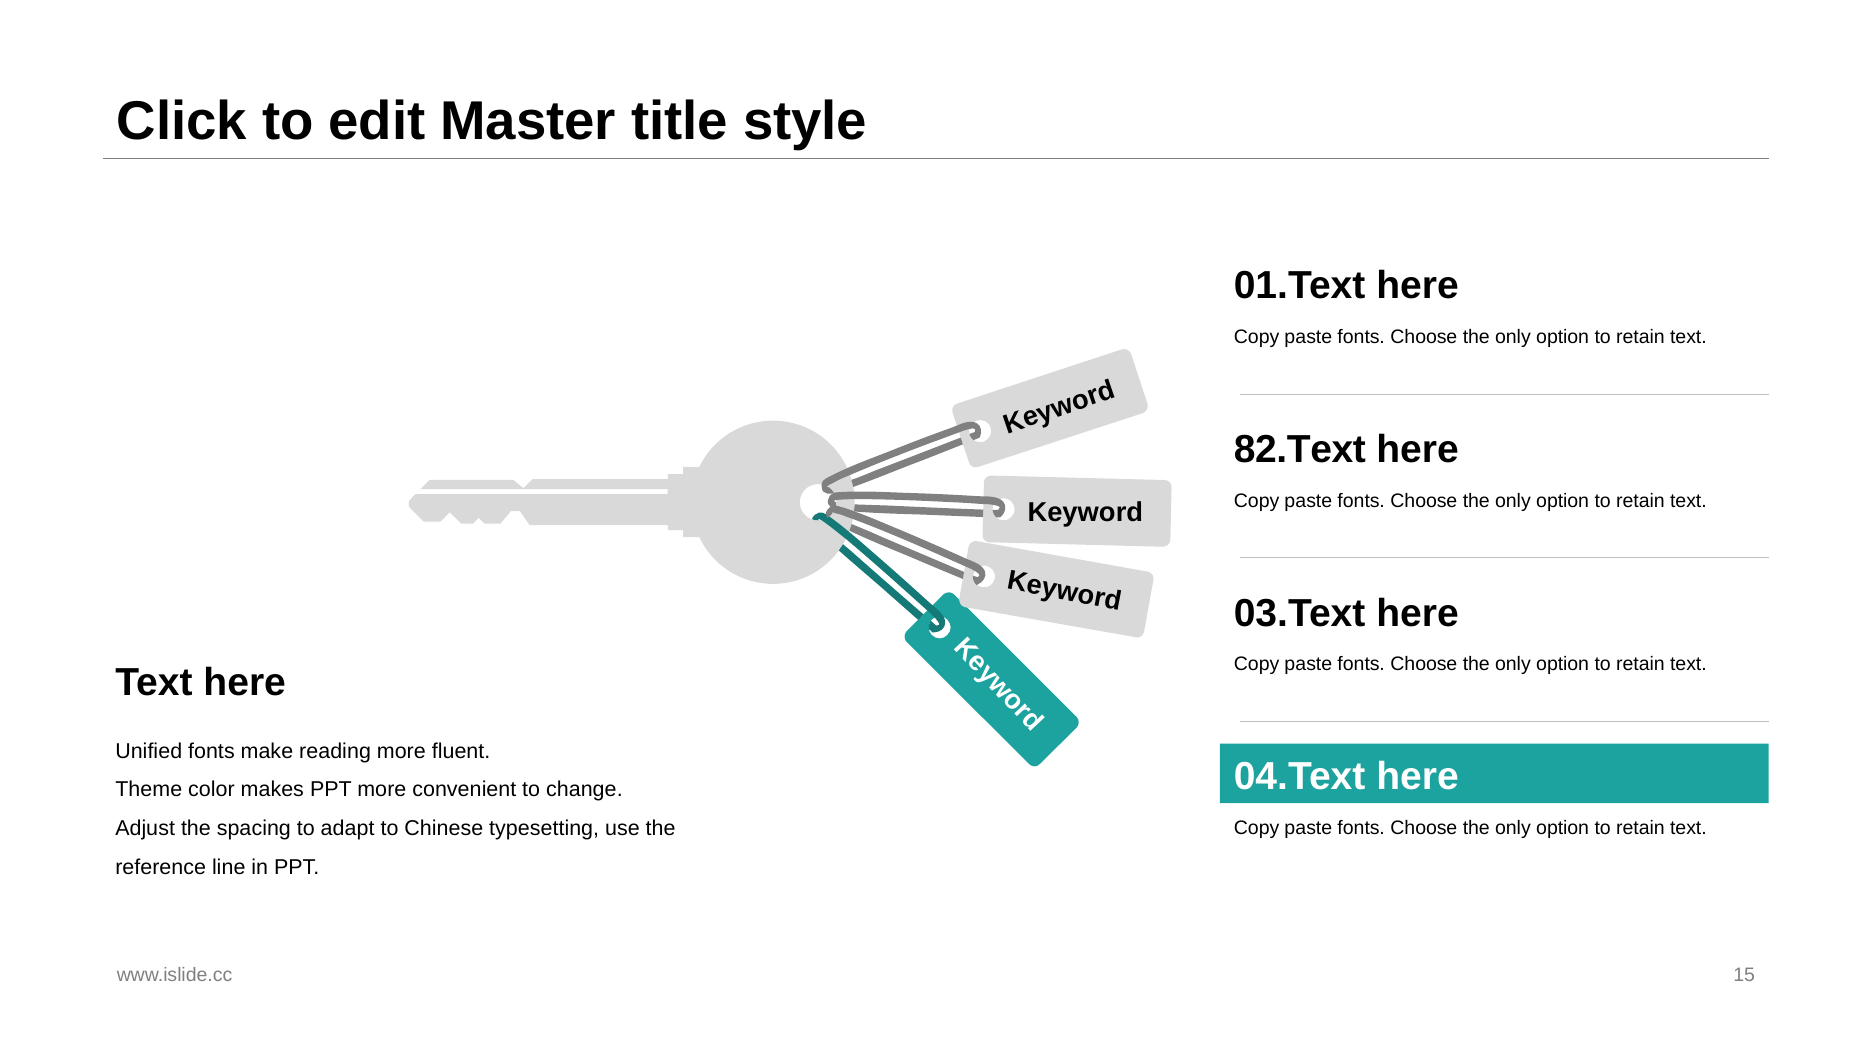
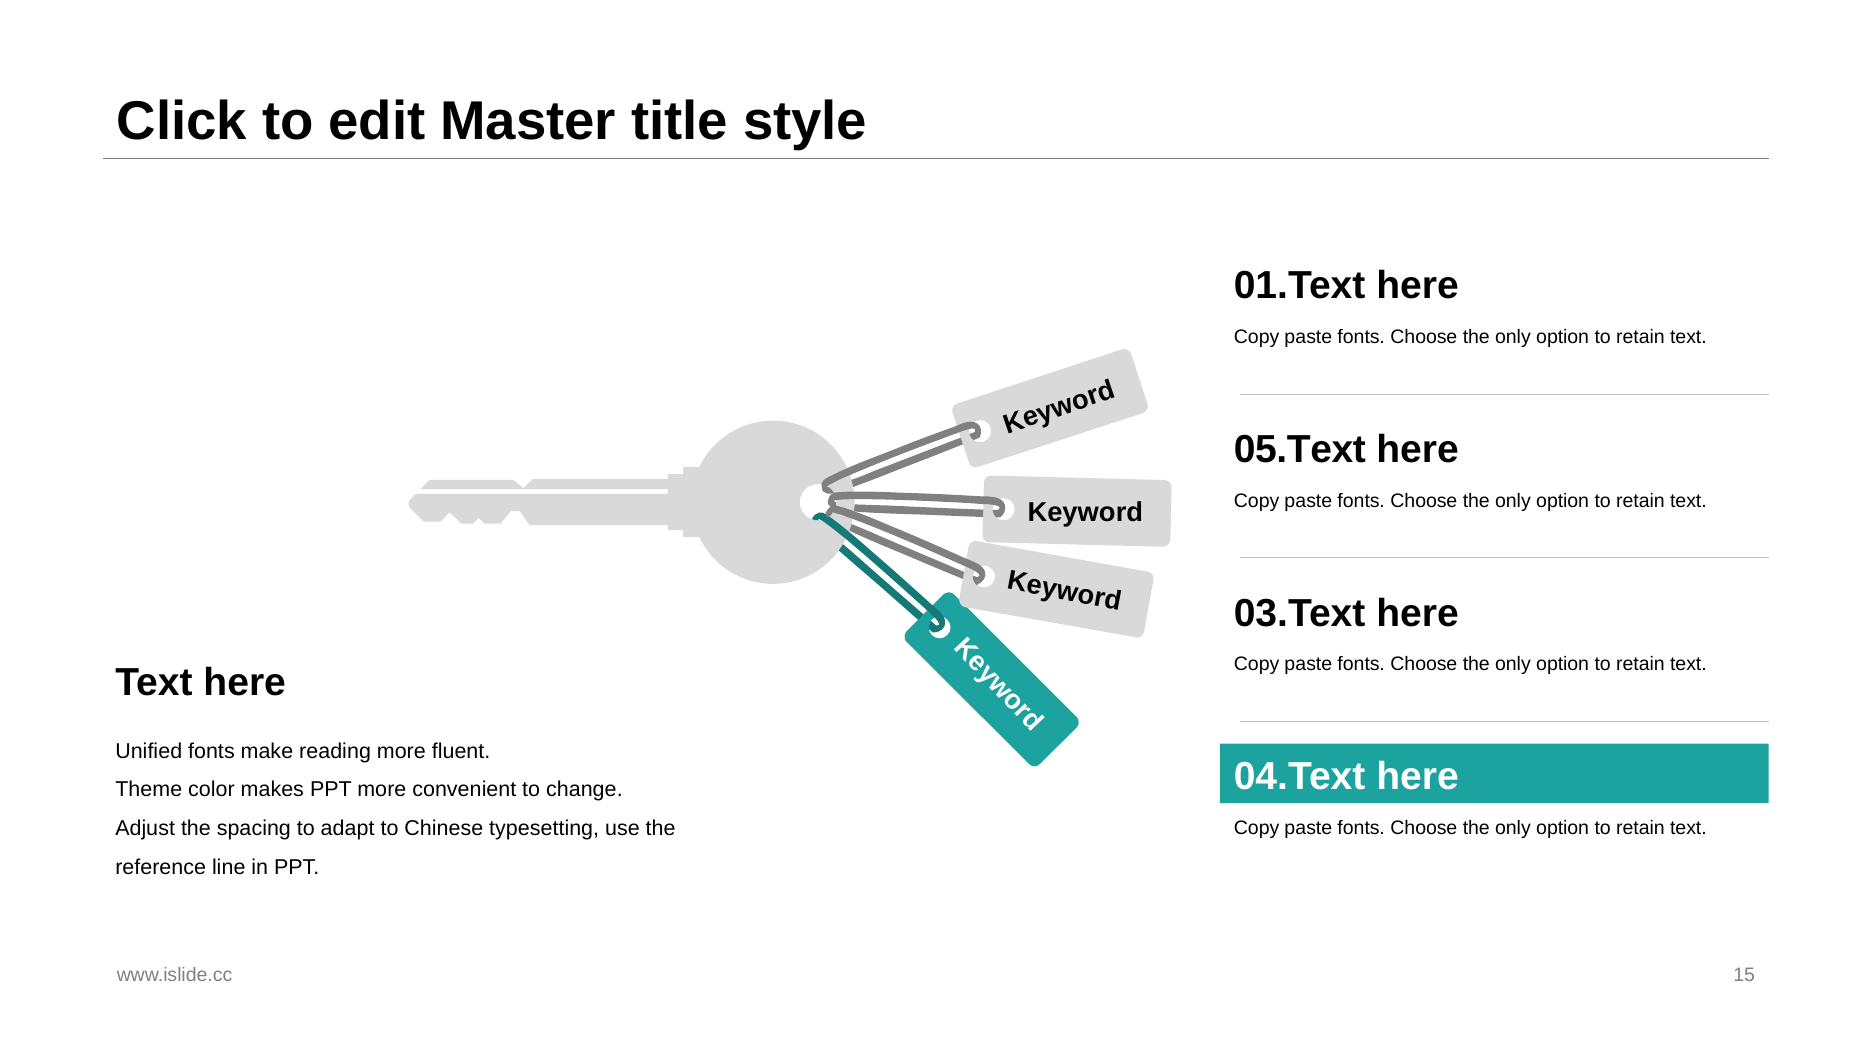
82.Text: 82.Text -> 05.Text
